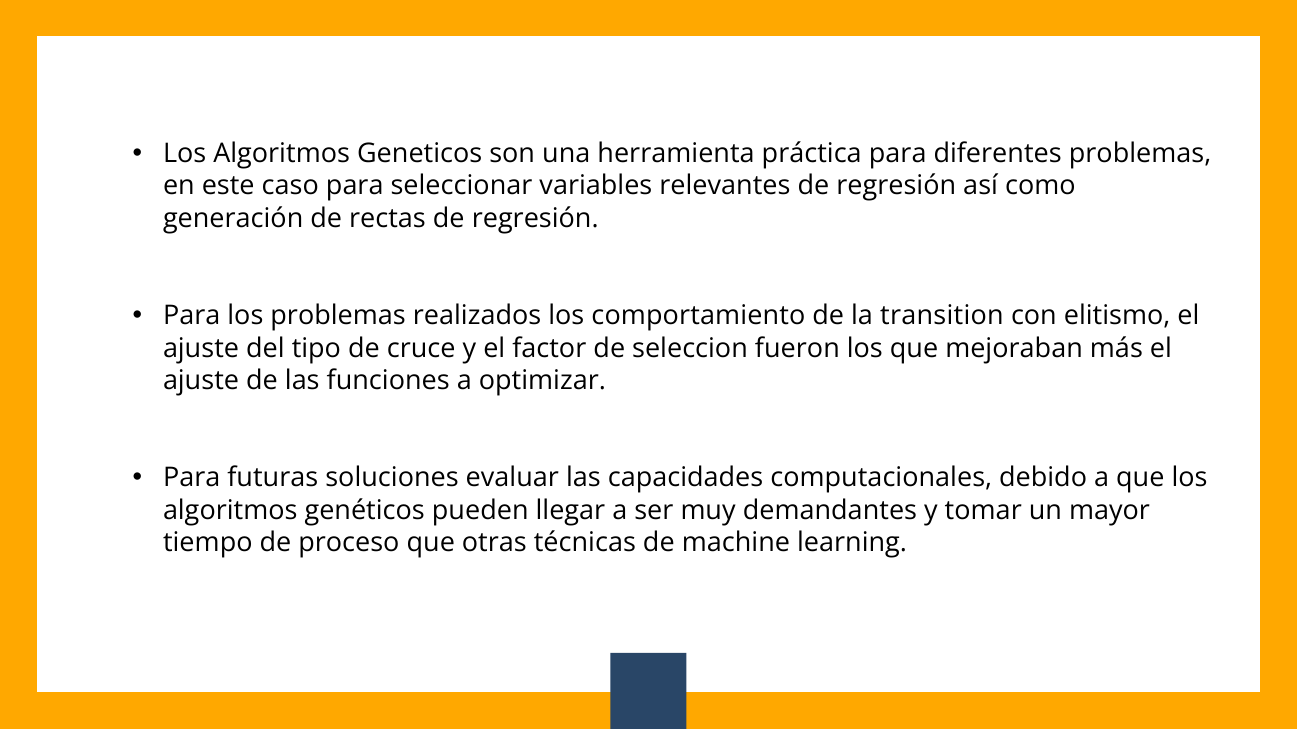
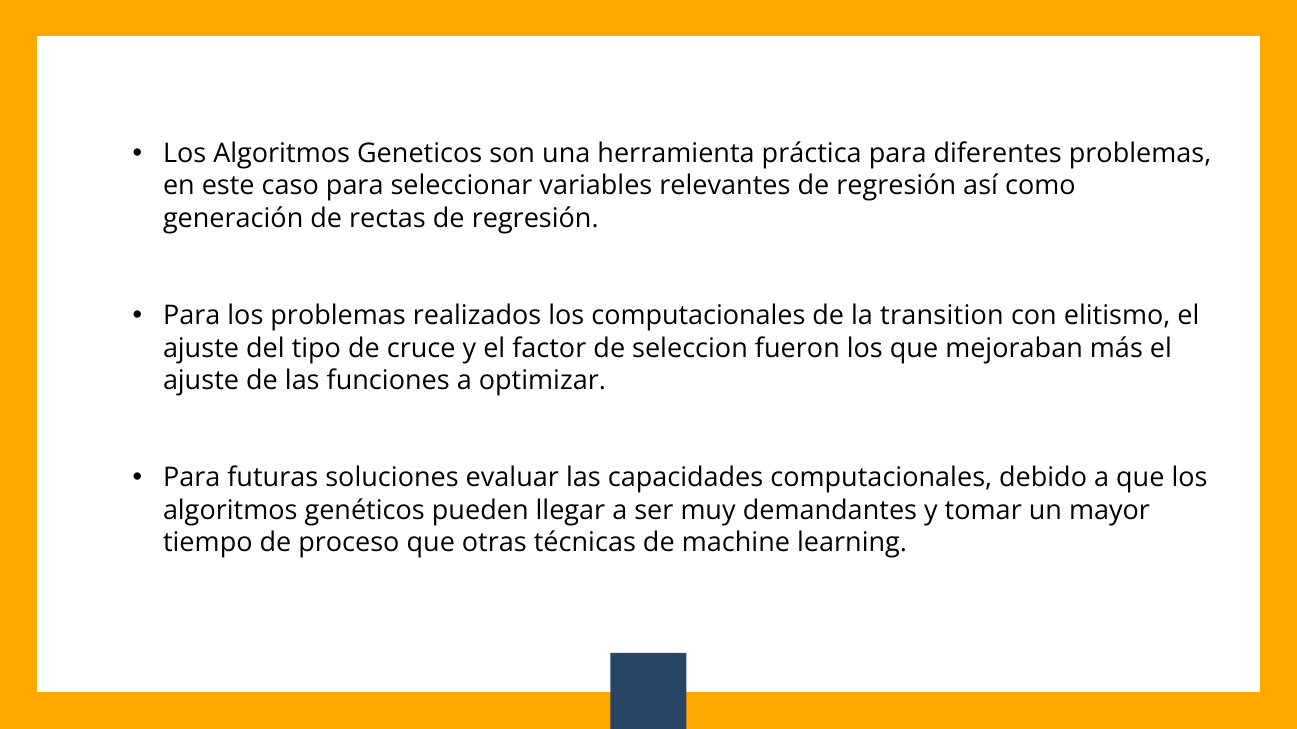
los comportamiento: comportamiento -> computacionales
